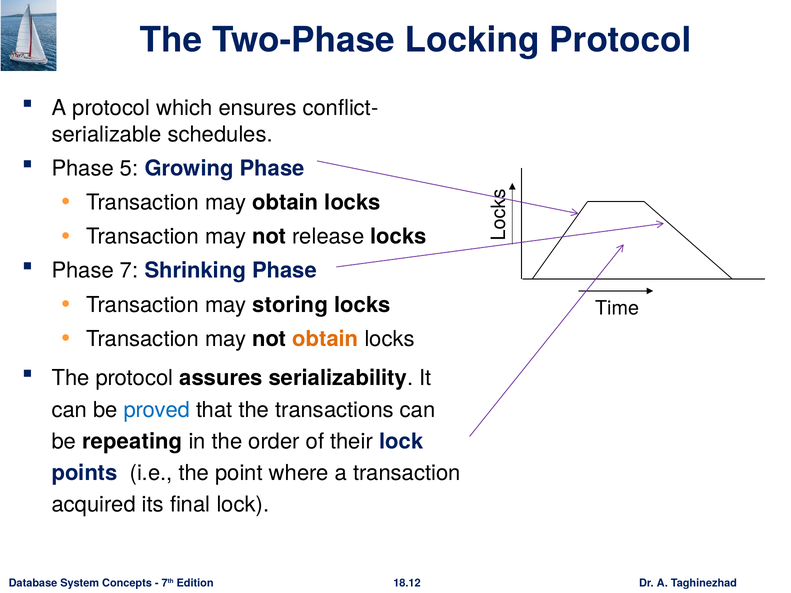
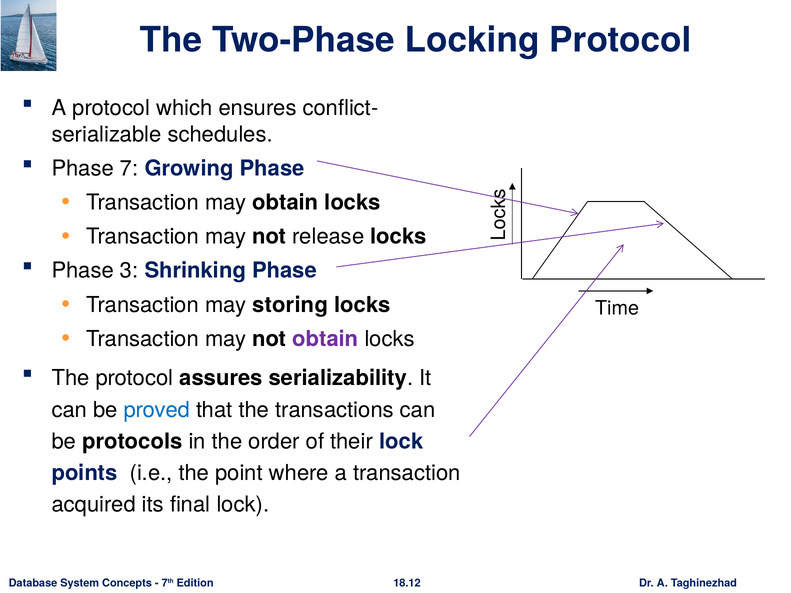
5: 5 -> 7
7: 7 -> 3
obtain at (325, 339) colour: orange -> purple
repeating: repeating -> protocols
